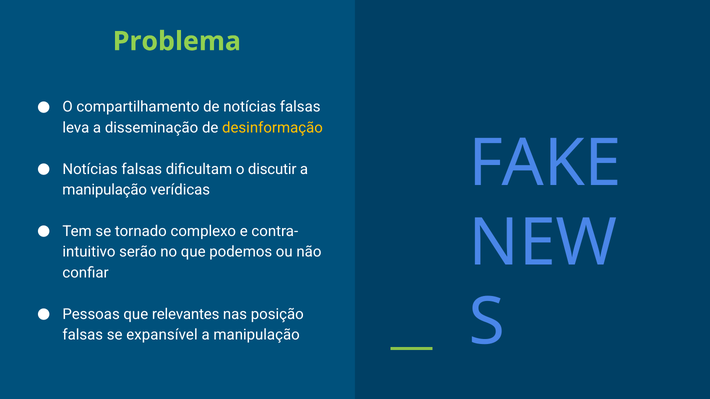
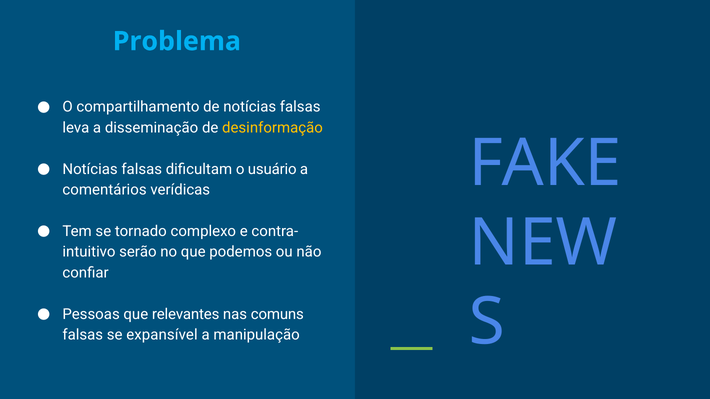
Problema colour: light green -> light blue
discutir: discutir -> usuário
manipulação at (105, 190): manipulação -> comentários
posição: posição -> comuns
